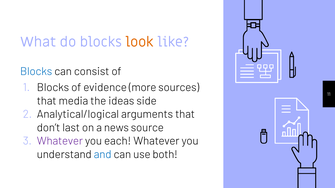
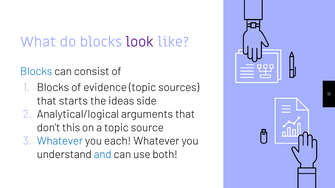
look colour: orange -> purple
evidence more: more -> topic
media: media -> starts
last: last -> this
a news: news -> topic
Whatever at (60, 141) colour: purple -> blue
